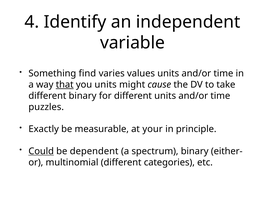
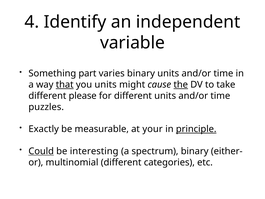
find: find -> part
varies values: values -> binary
the underline: none -> present
different binary: binary -> please
principle underline: none -> present
dependent: dependent -> interesting
